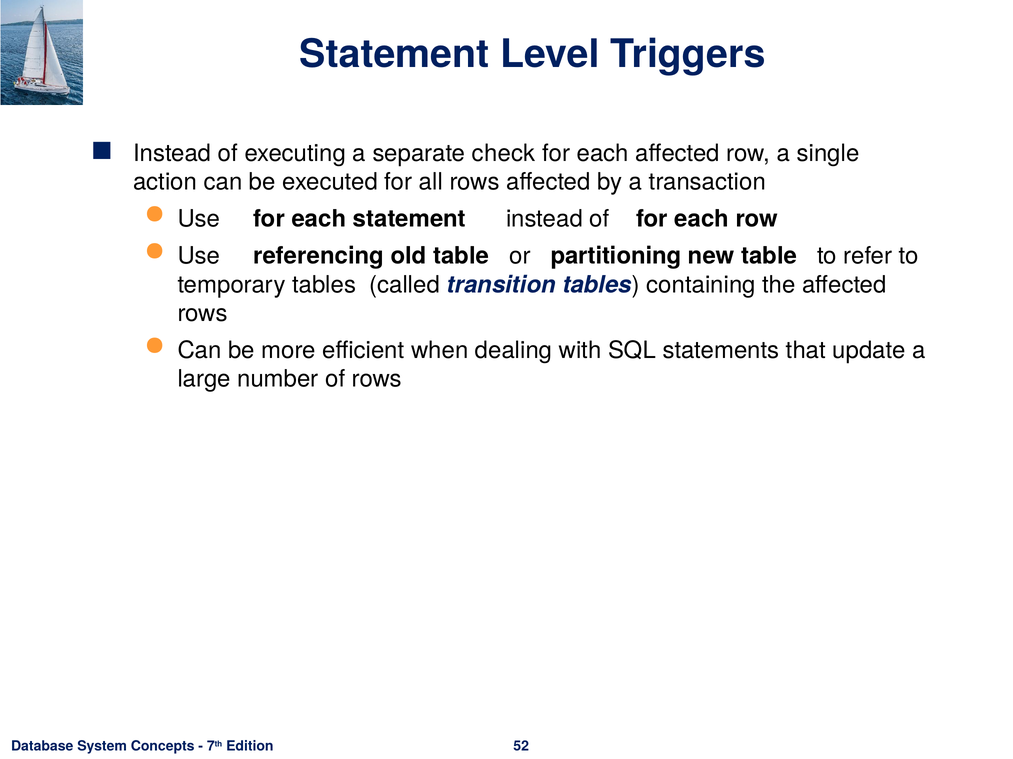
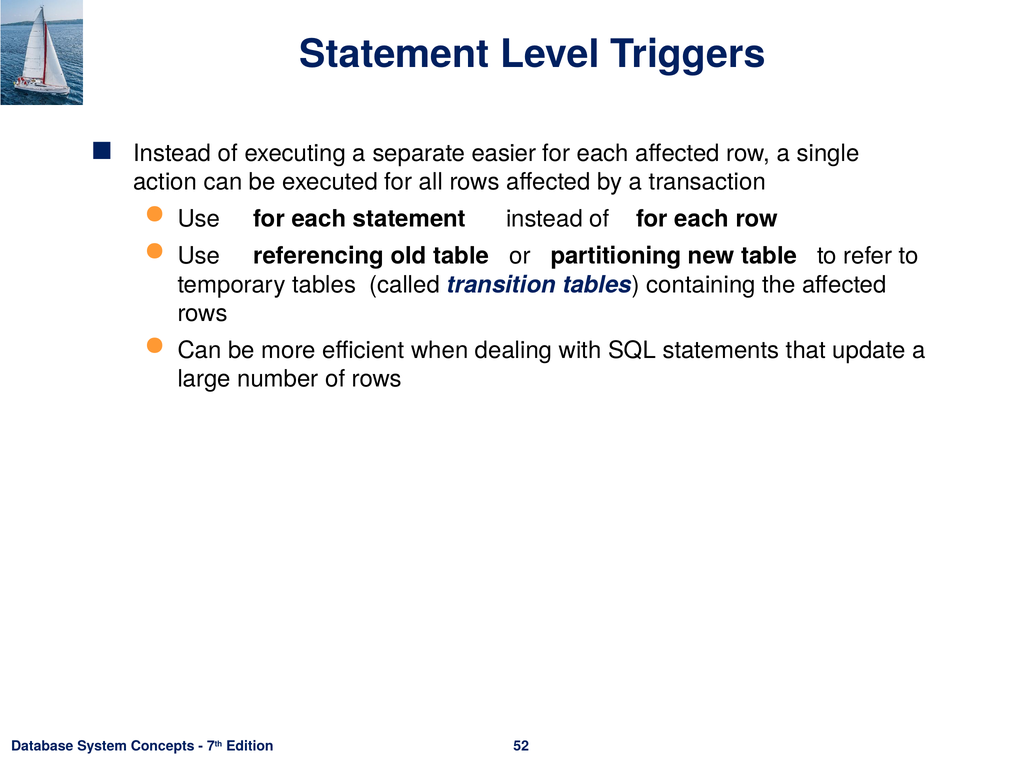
check: check -> easier
